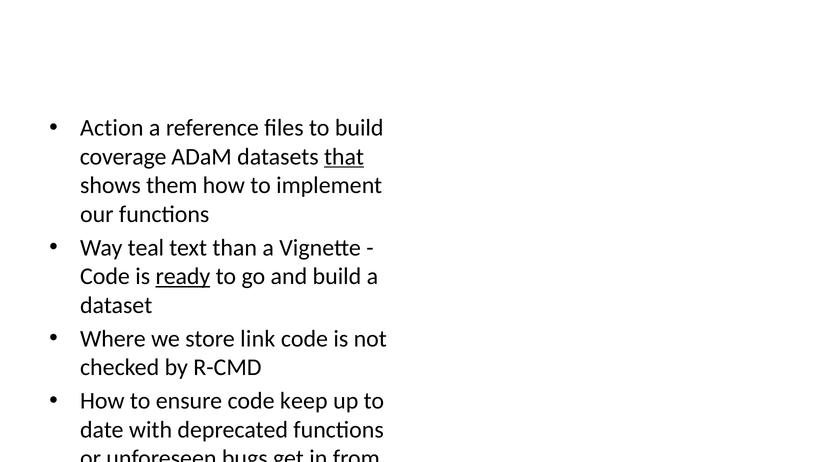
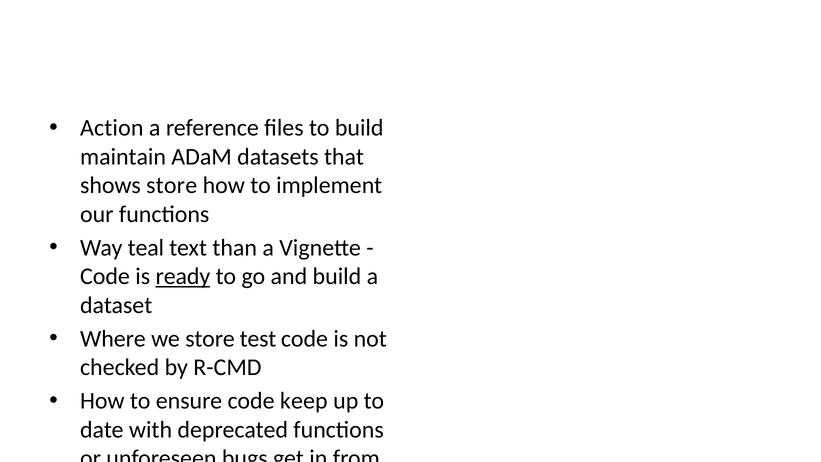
coverage: coverage -> maintain
that underline: present -> none
shows them: them -> store
link: link -> test
